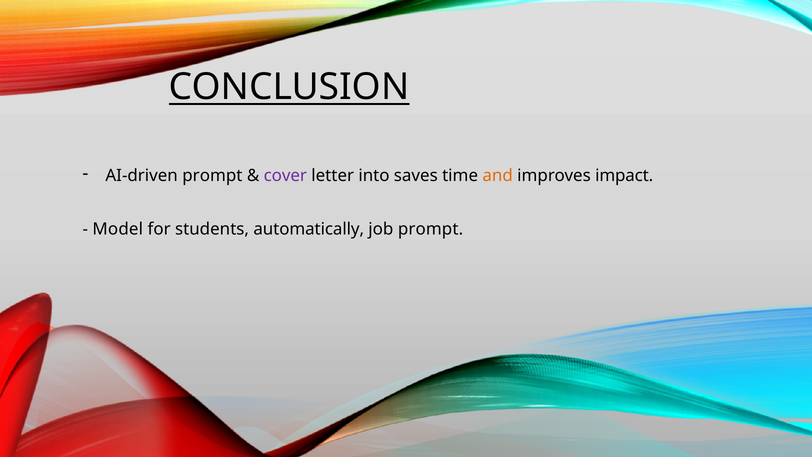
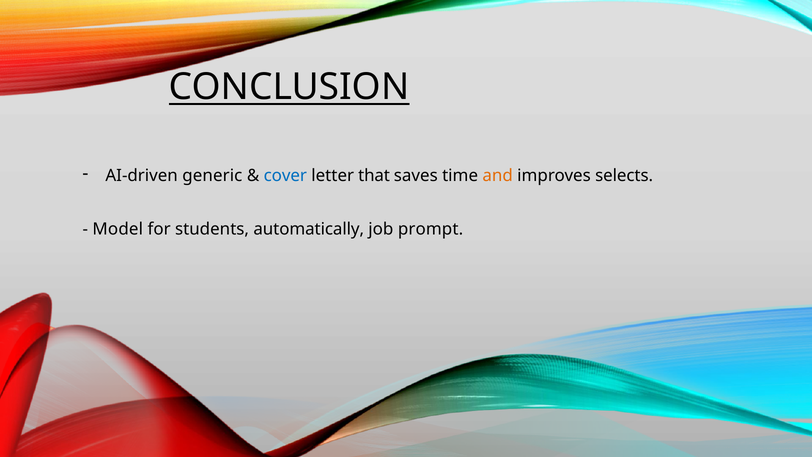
AI-driven prompt: prompt -> generic
cover colour: purple -> blue
into: into -> that
impact: impact -> selects
